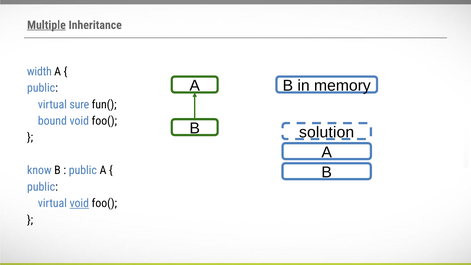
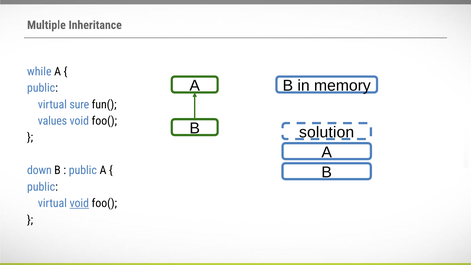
Multiple underline: present -> none
width: width -> while
bound: bound -> values
know: know -> down
